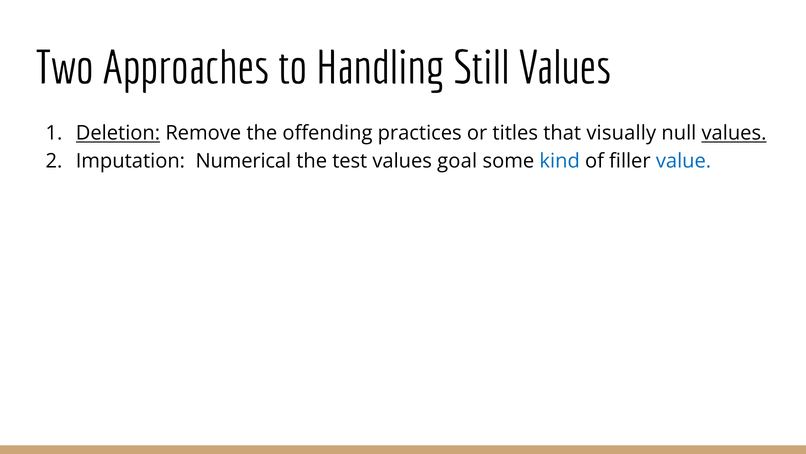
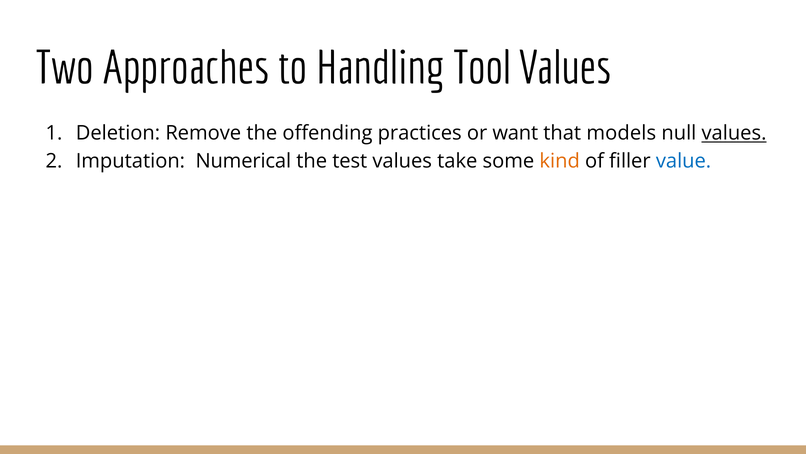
Still: Still -> Tool
Deletion underline: present -> none
titles: titles -> want
visually: visually -> models
goal: goal -> take
kind colour: blue -> orange
